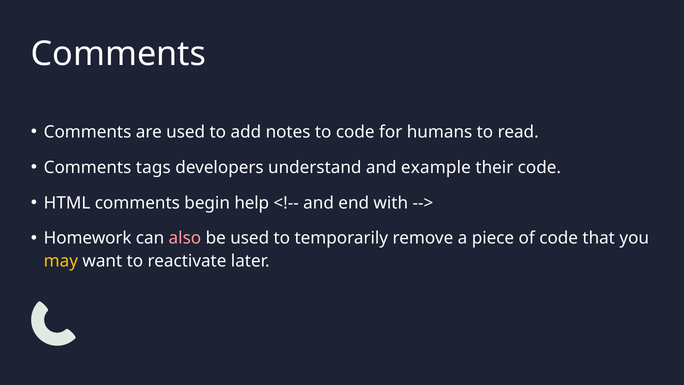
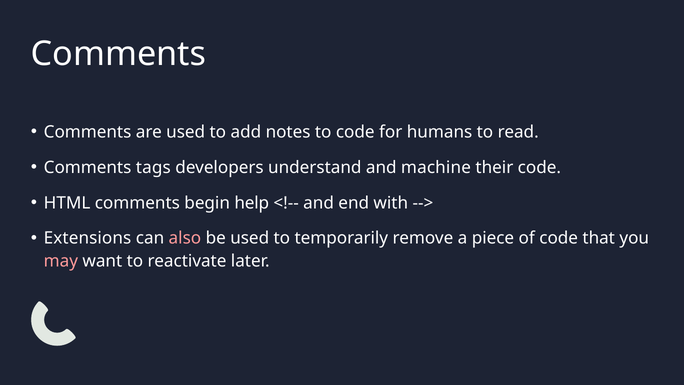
example: example -> machine
Homework: Homework -> Extensions
may colour: yellow -> pink
